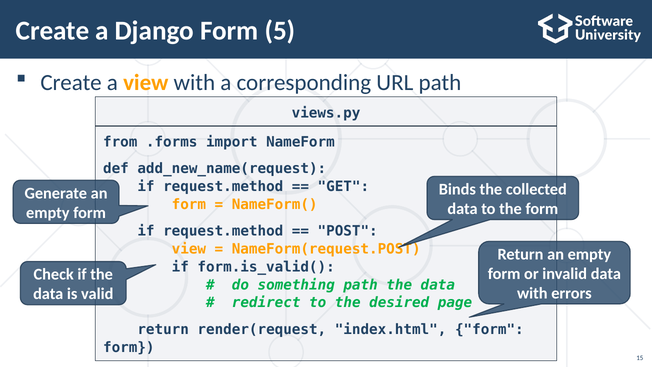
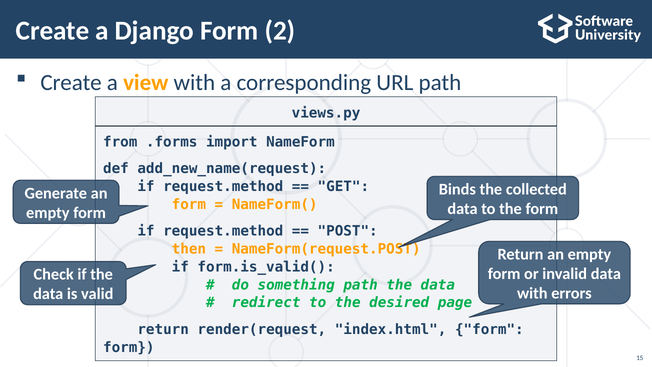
5: 5 -> 2
view at (189, 249): view -> then
